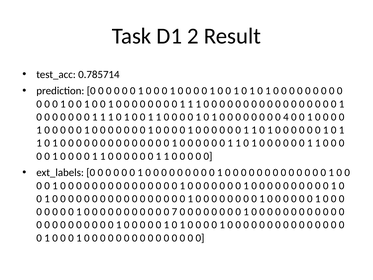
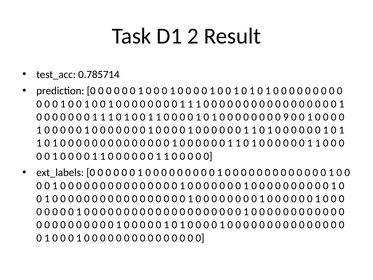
4: 4 -> 9
7 at (174, 212): 7 -> 0
